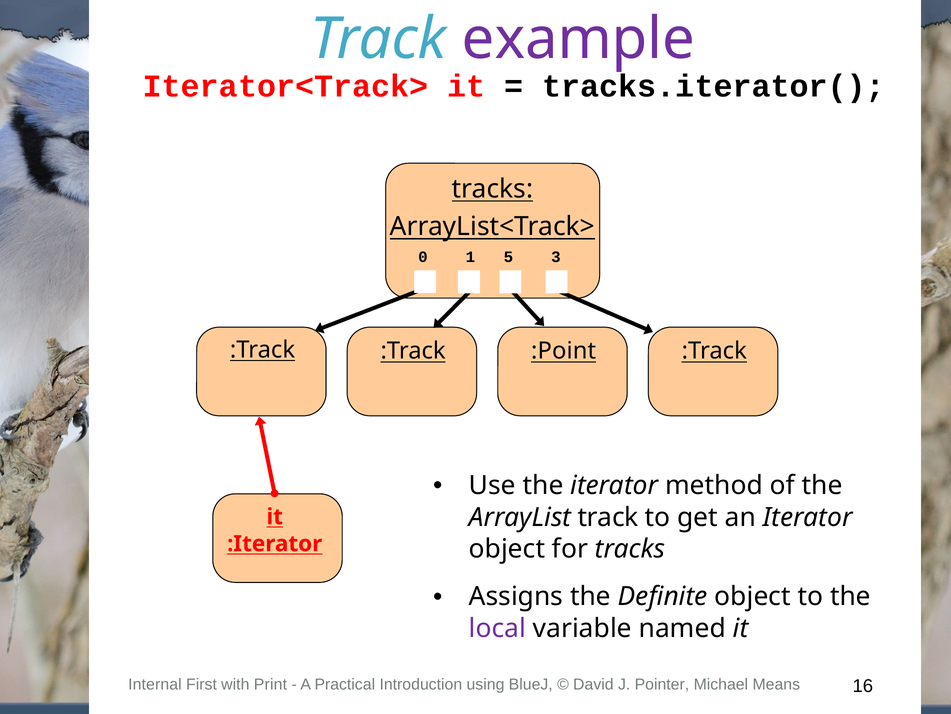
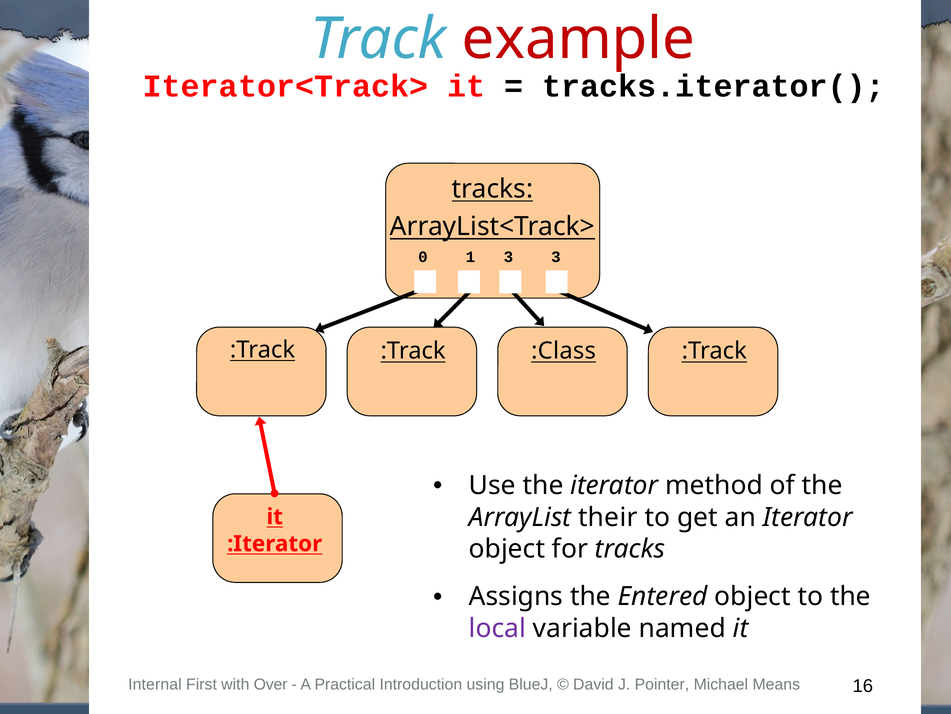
example colour: purple -> red
1 5: 5 -> 3
:Point: :Point -> :Class
ArrayList track: track -> their
Definite: Definite -> Entered
Print: Print -> Over
